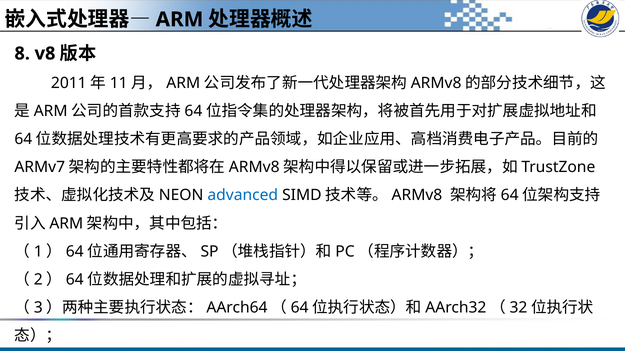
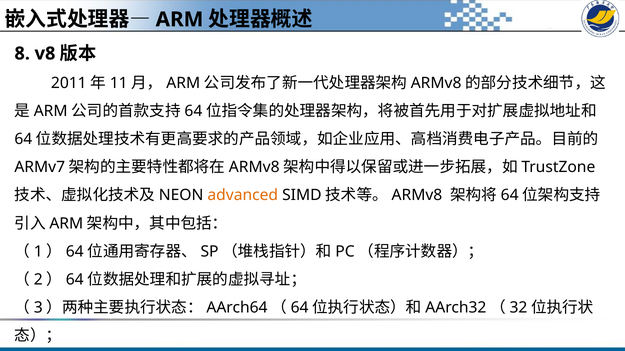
advanced colour: blue -> orange
